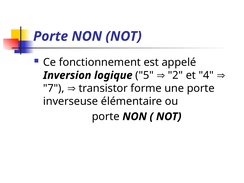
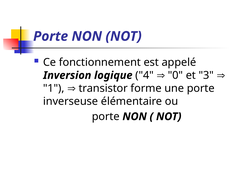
5: 5 -> 4
2: 2 -> 0
4: 4 -> 3
7: 7 -> 1
